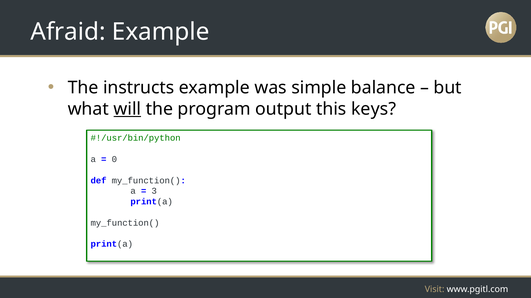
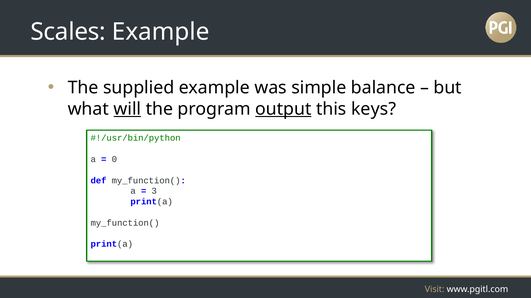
Afraid: Afraid -> Scales
instructs: instructs -> supplied
output underline: none -> present
